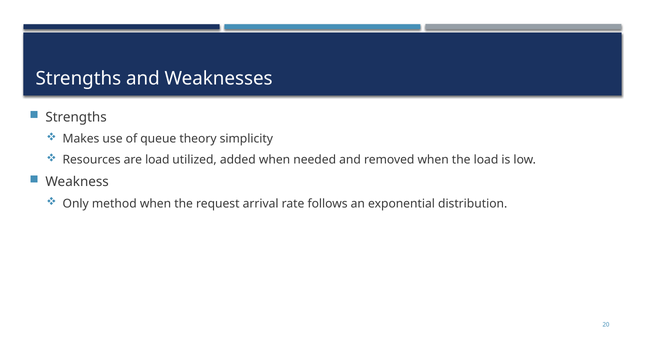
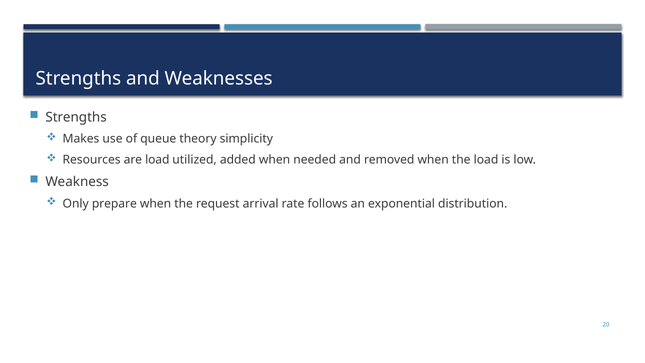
method: method -> prepare
